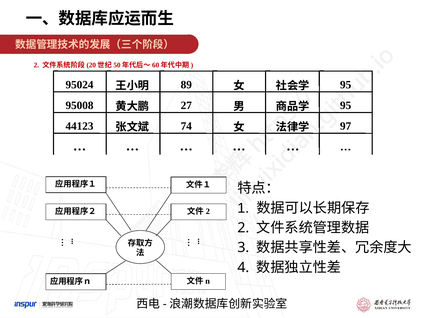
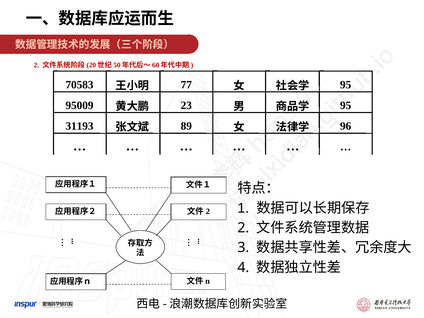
95024: 95024 -> 70583
89: 89 -> 77
95008: 95008 -> 95009
27: 27 -> 23
44123: 44123 -> 31193
74: 74 -> 89
97: 97 -> 96
